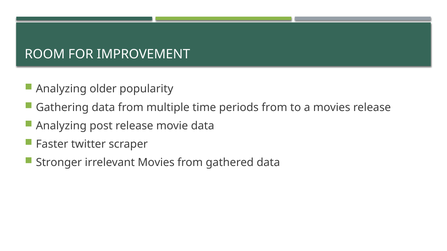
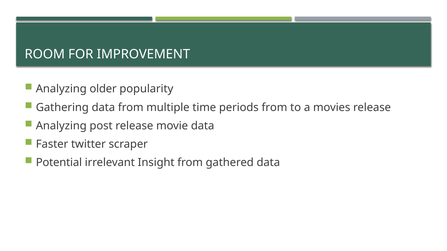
Stronger: Stronger -> Potential
irrelevant Movies: Movies -> Insight
